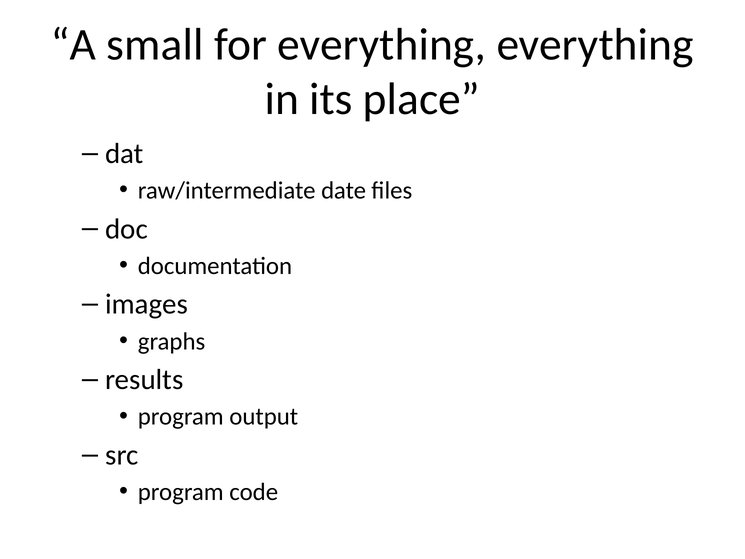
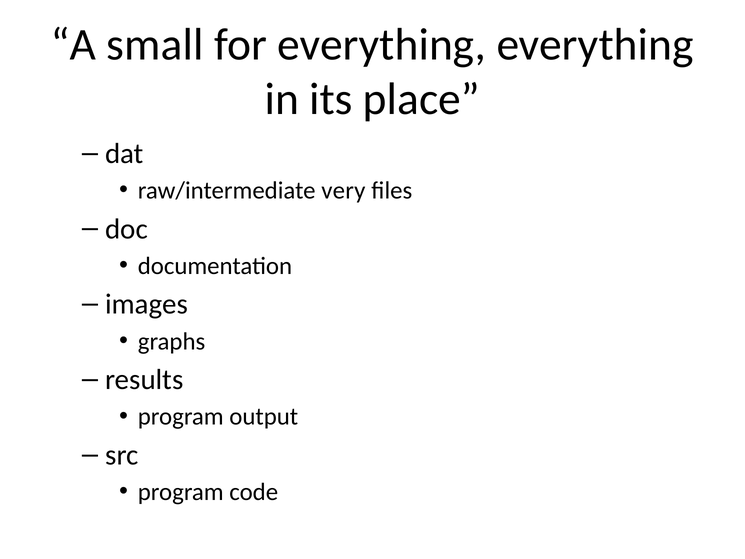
date: date -> very
